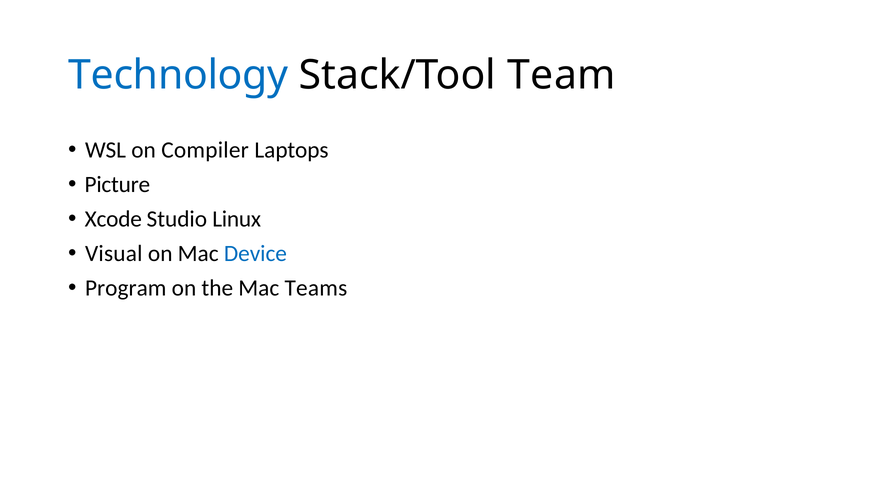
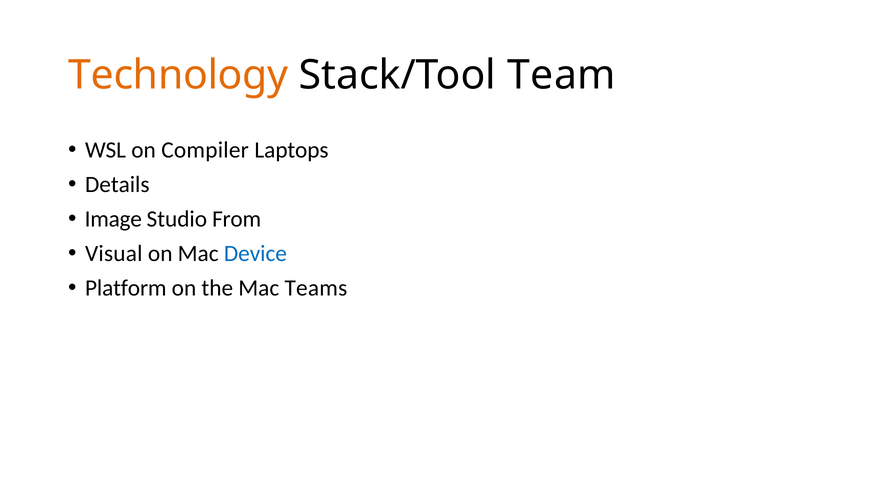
Technology colour: blue -> orange
Picture: Picture -> Details
Xcode: Xcode -> Image
Linux: Linux -> From
Program: Program -> Platform
